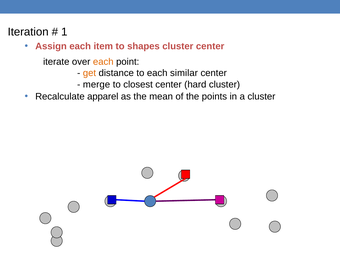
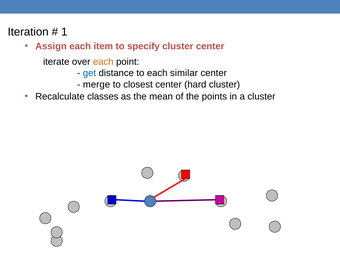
shapes: shapes -> specify
get colour: orange -> blue
apparel: apparel -> classes
